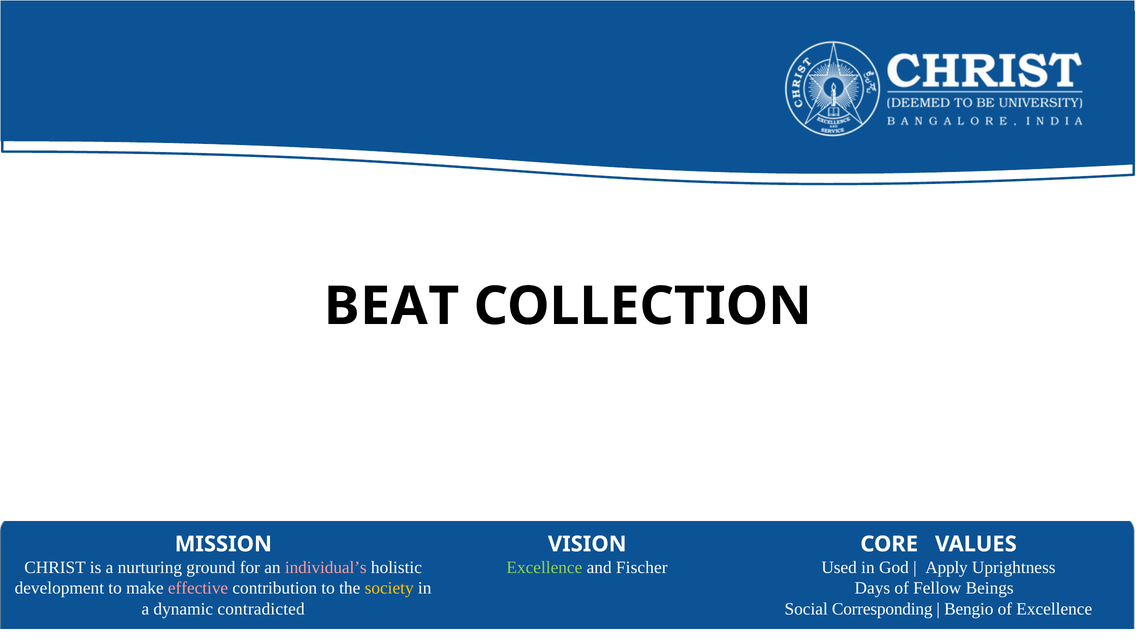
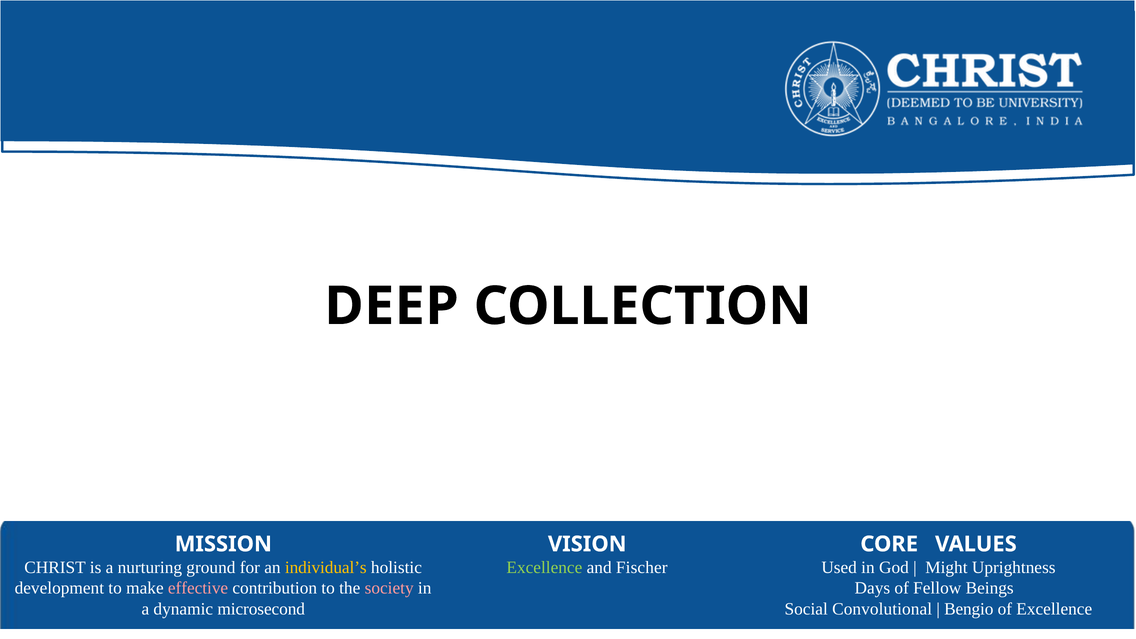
BEAT: BEAT -> DEEP
individual’s colour: pink -> yellow
Apply: Apply -> Might
society colour: yellow -> pink
contradicted: contradicted -> microsecond
Corresponding: Corresponding -> Convolutional
